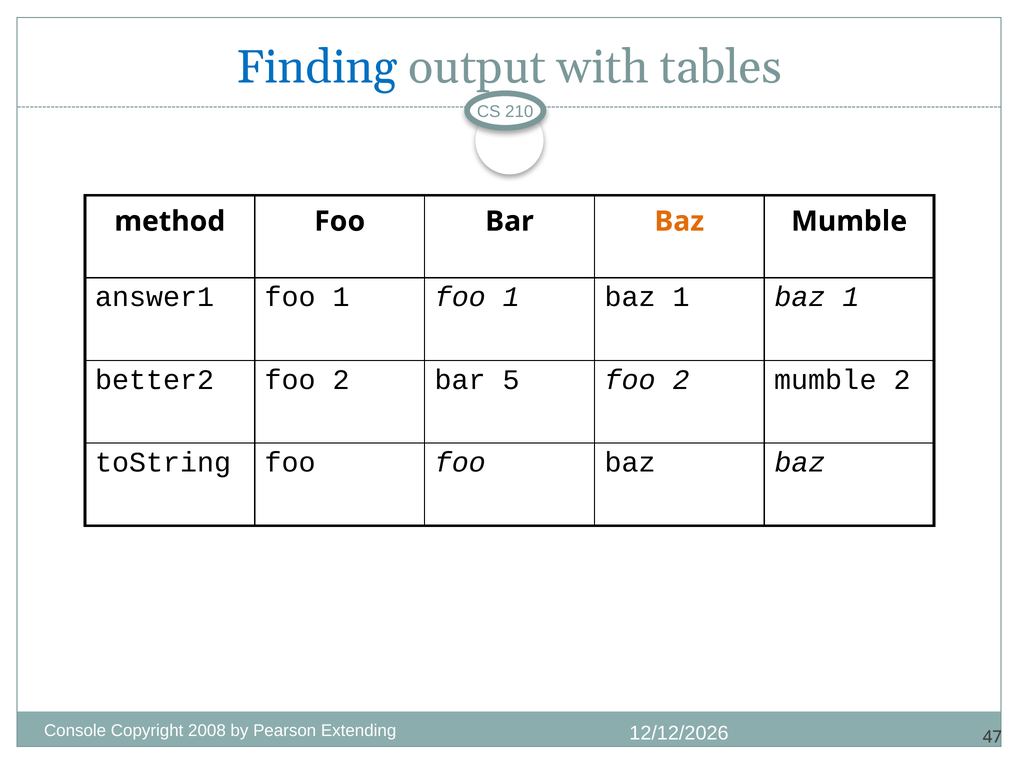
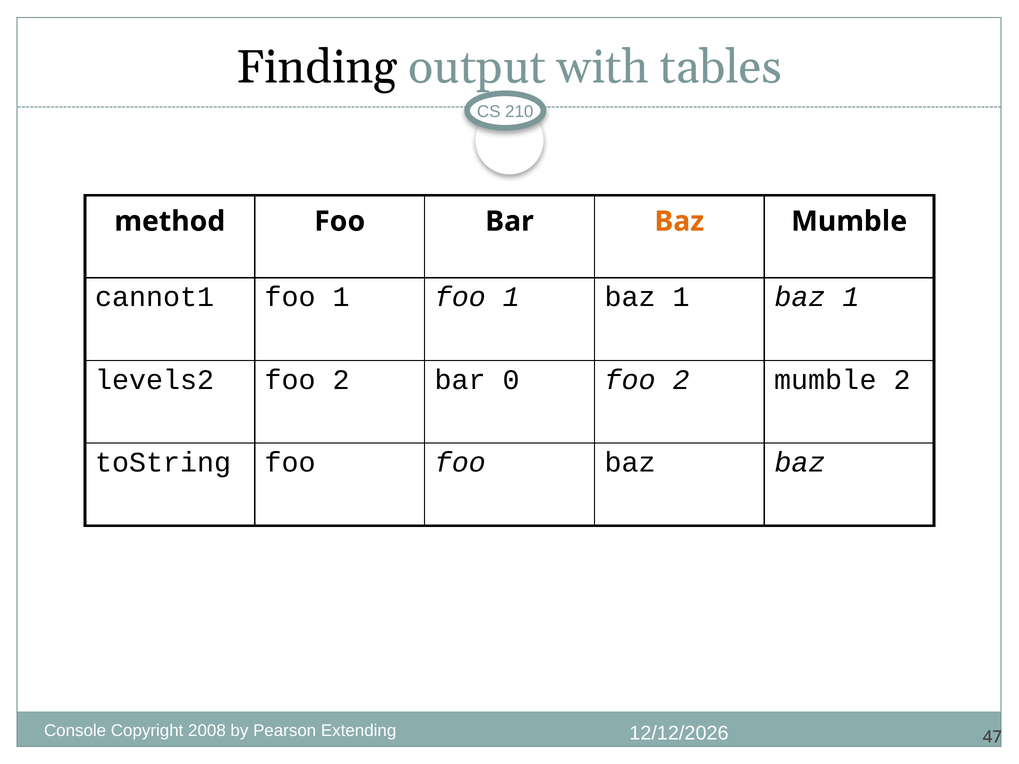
Finding colour: blue -> black
answer1: answer1 -> cannot1
better2: better2 -> levels2
5: 5 -> 0
